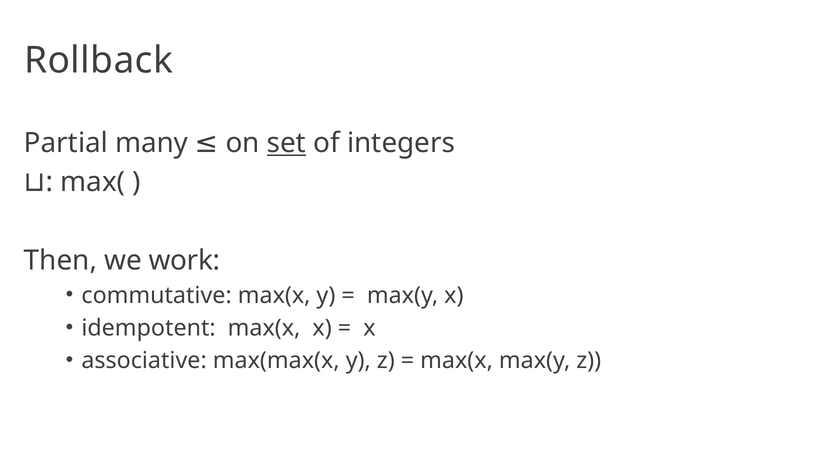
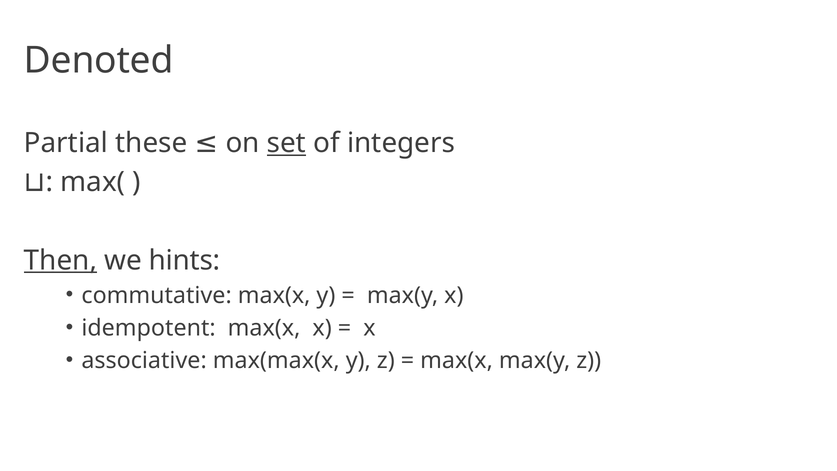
Rollback: Rollback -> Denoted
many: many -> these
Then underline: none -> present
work: work -> hints
